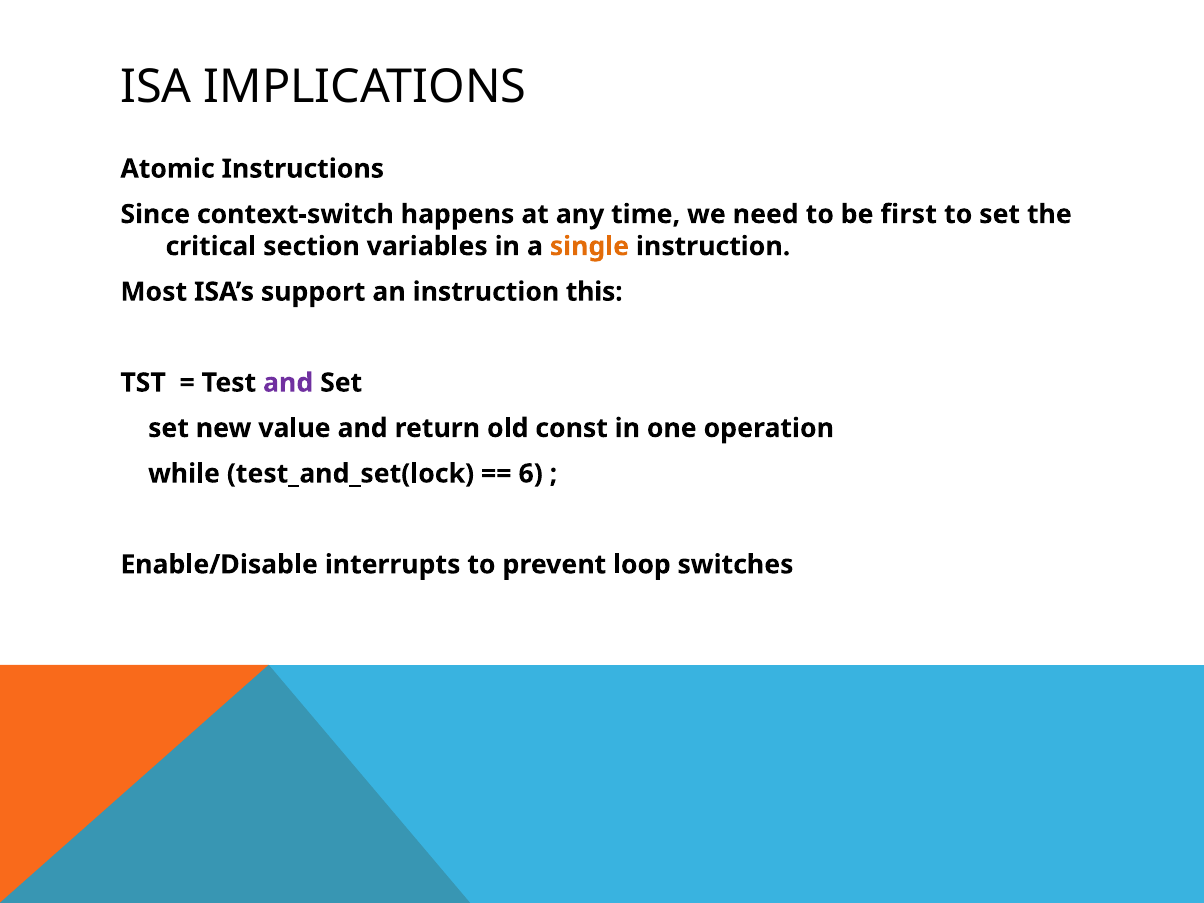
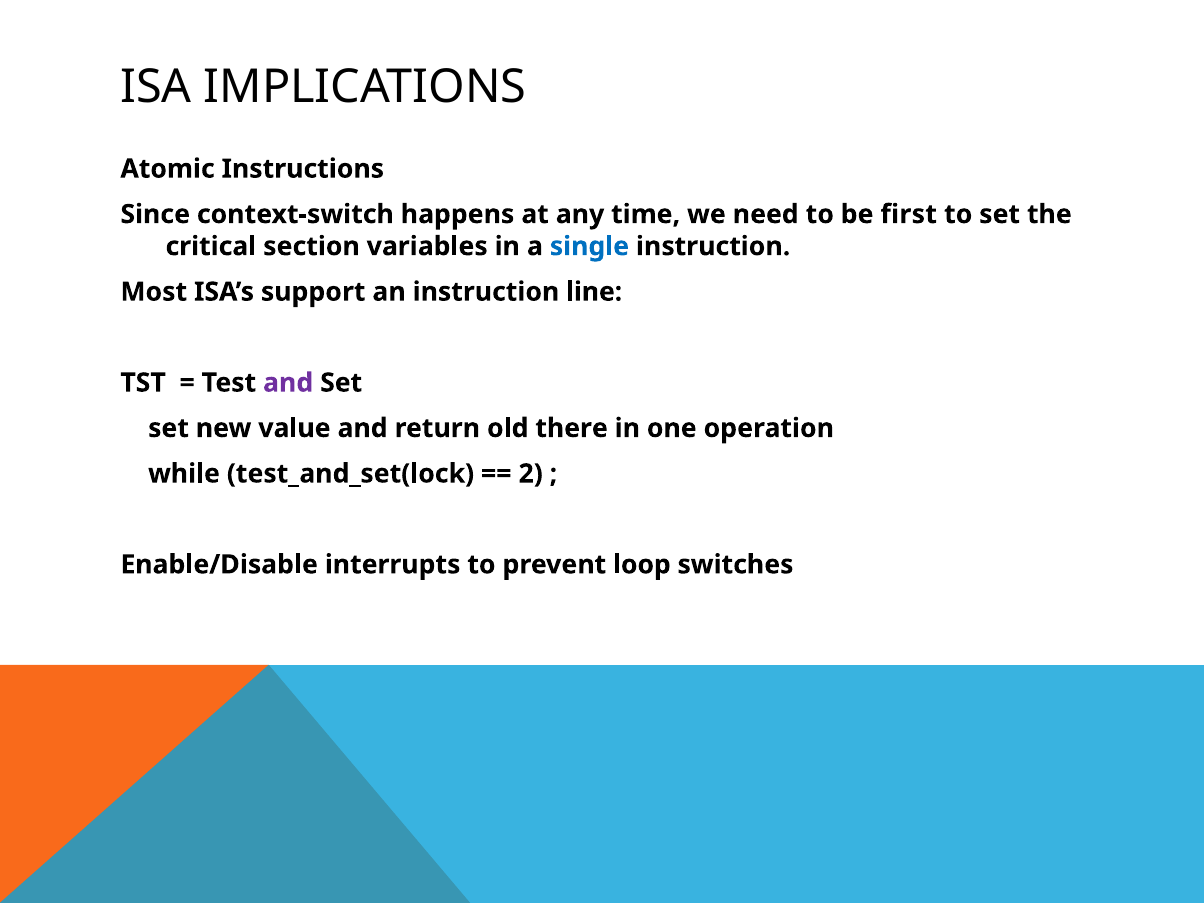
single colour: orange -> blue
this: this -> line
const: const -> there
6: 6 -> 2
